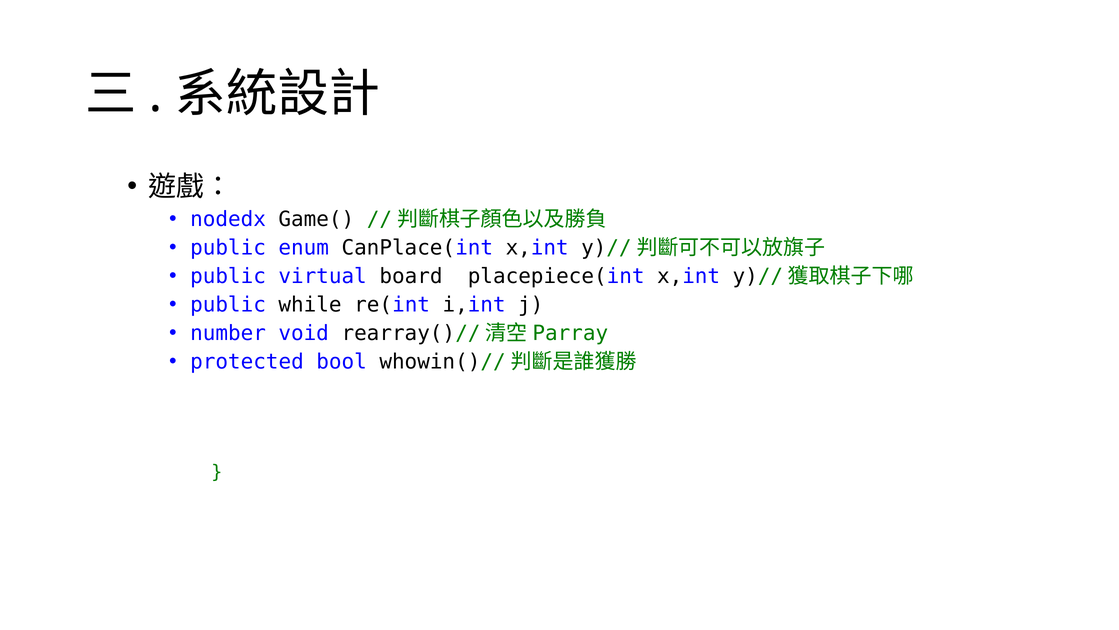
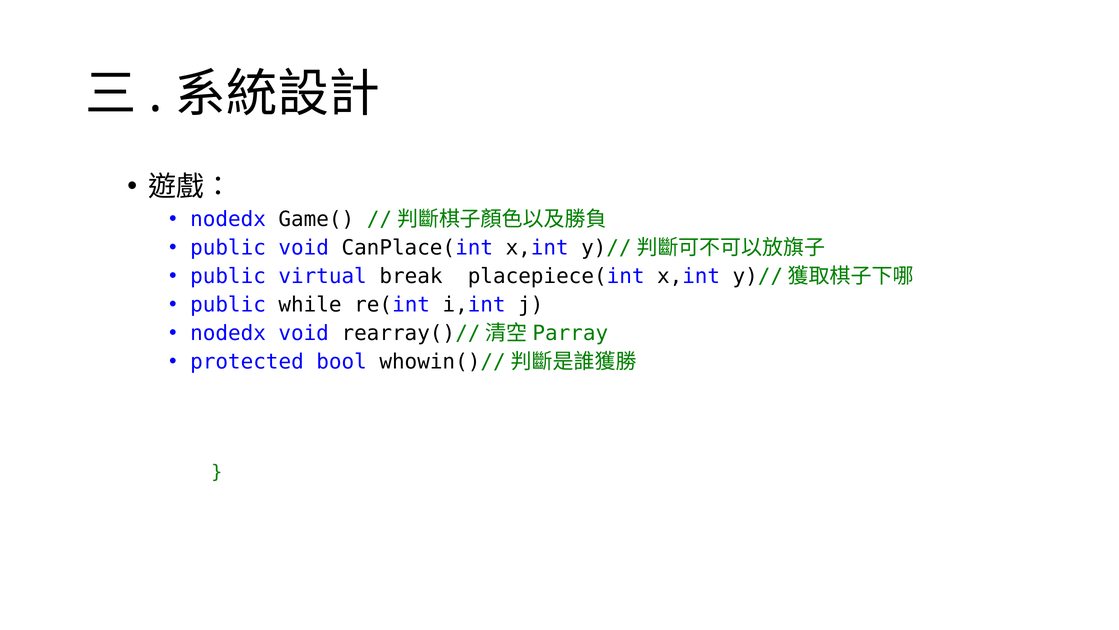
public enum: enum -> void
board: board -> break
number at (228, 333): number -> nodedx
